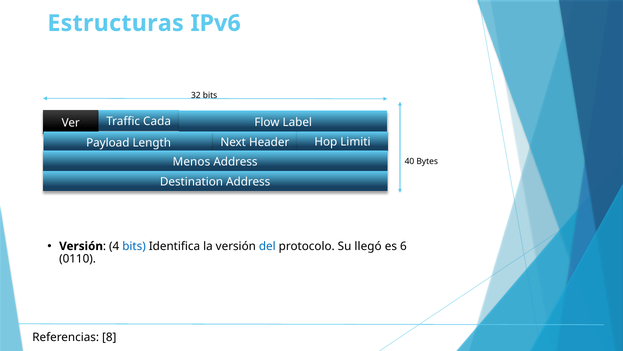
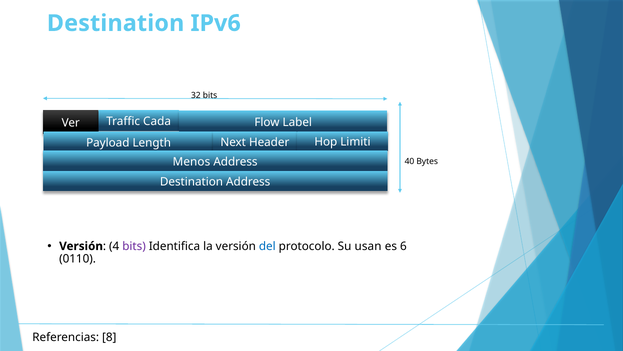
Estructuras at (116, 23): Estructuras -> Destination
bits at (134, 246) colour: blue -> purple
llegó: llegó -> usan
